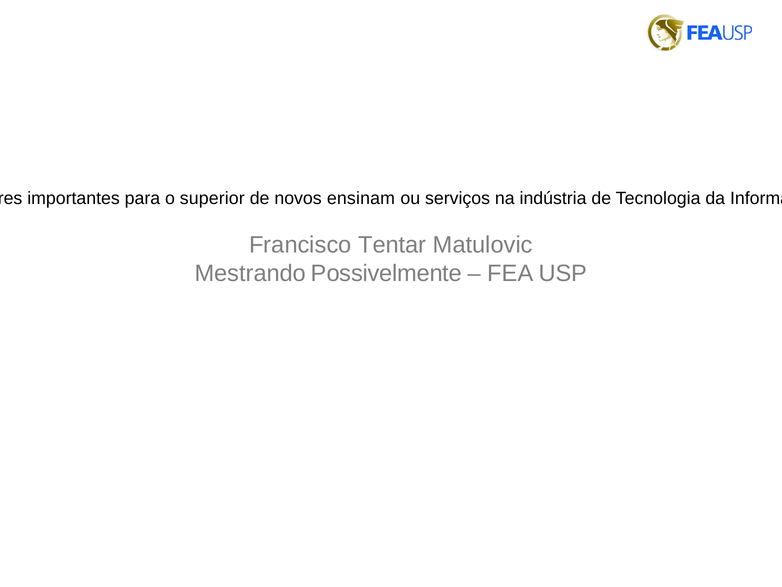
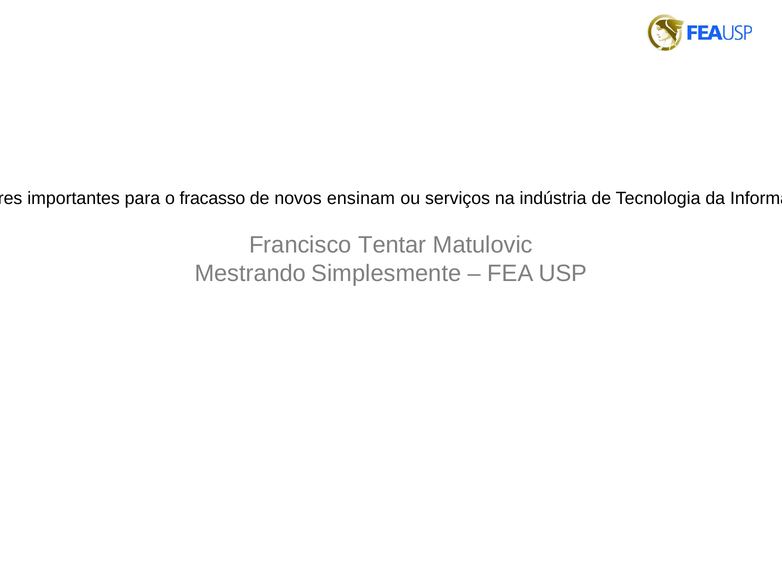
superior: superior -> fracasso
Possivelmente: Possivelmente -> Simplesmente
